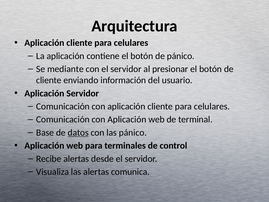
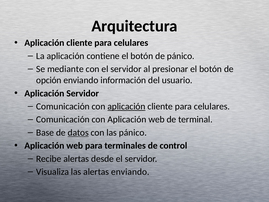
cliente at (49, 80): cliente -> opción
aplicación at (126, 106) underline: none -> present
alertas comunica: comunica -> enviando
